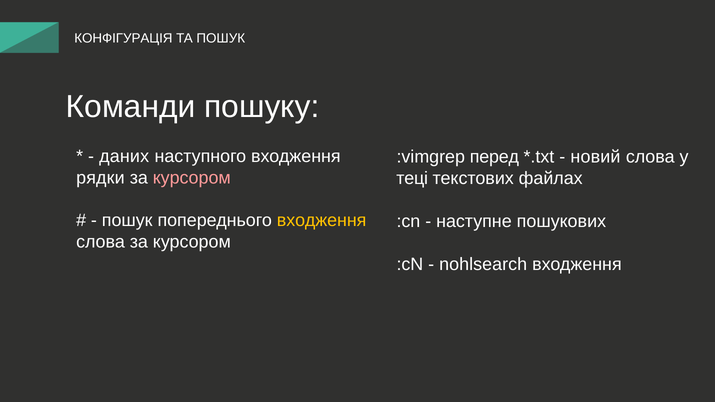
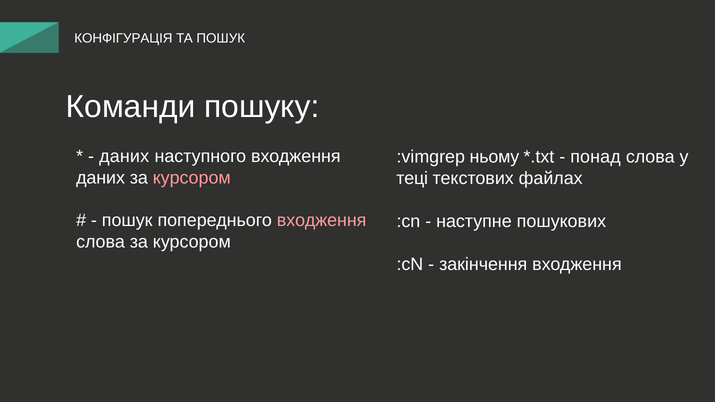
перед: перед -> ньому
новий: новий -> понад
рядки at (100, 178): рядки -> даних
входження at (322, 221) colour: yellow -> pink
nohlsearch: nohlsearch -> закінчення
